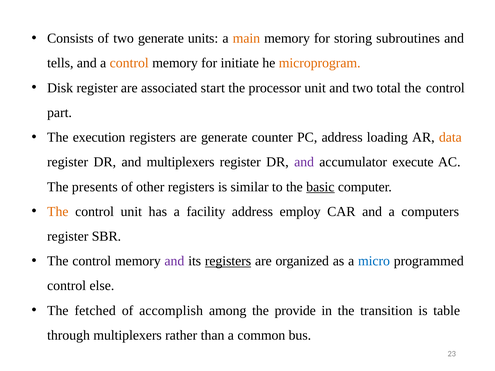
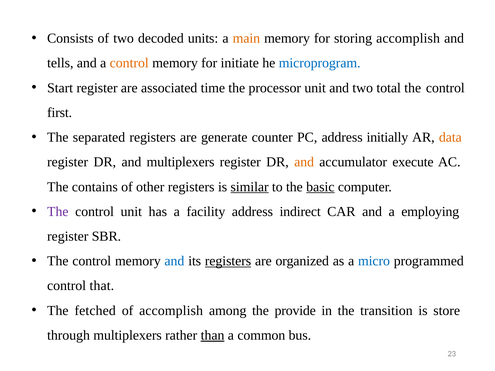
two generate: generate -> decoded
storing subroutines: subroutines -> accomplish
microprogram colour: orange -> blue
Disk: Disk -> Start
start: start -> time
part: part -> first
execution: execution -> separated
loading: loading -> initially
and at (304, 162) colour: purple -> orange
presents: presents -> contains
similar underline: none -> present
The at (58, 212) colour: orange -> purple
employ: employ -> indirect
computers: computers -> employing
and at (174, 261) colour: purple -> blue
else: else -> that
table: table -> store
than underline: none -> present
